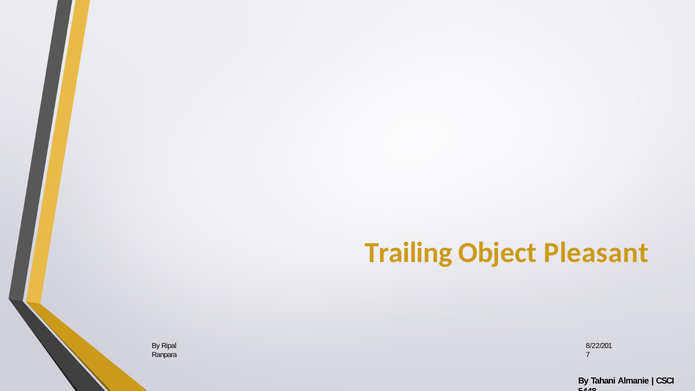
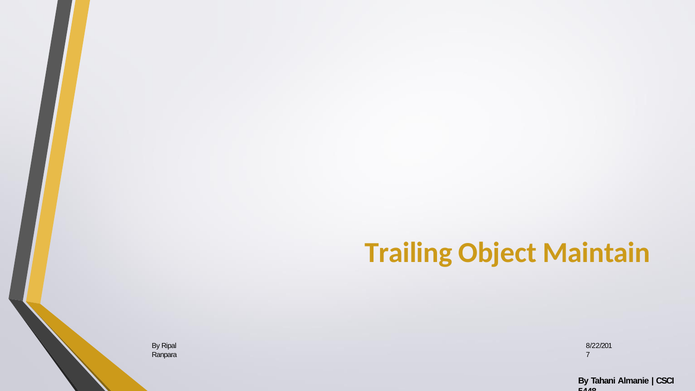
Pleasant: Pleasant -> Maintain
